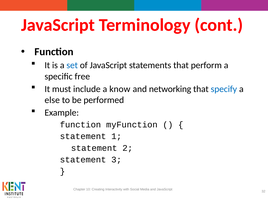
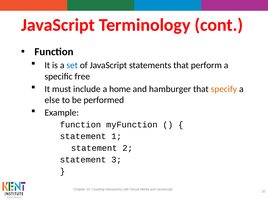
know: know -> home
networking: networking -> hamburger
specify colour: blue -> orange
